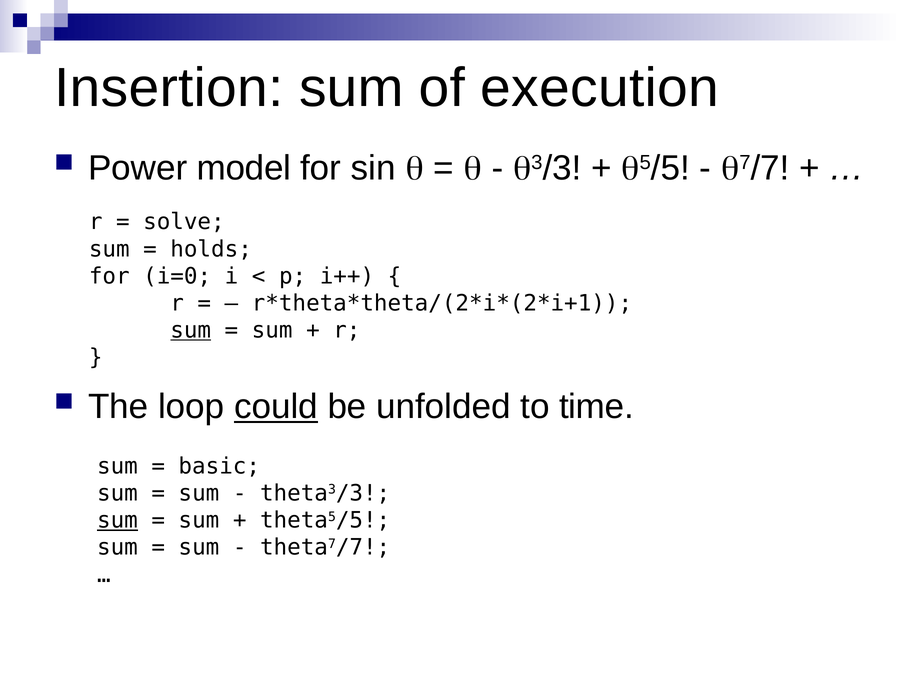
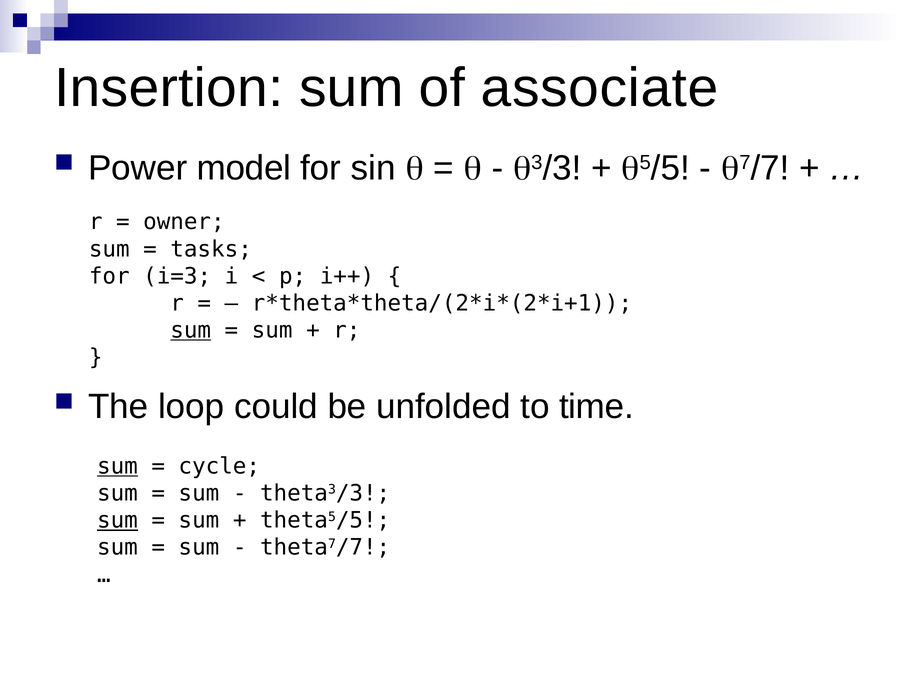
execution: execution -> associate
solve: solve -> owner
holds: holds -> tasks
i=0: i=0 -> i=3
could underline: present -> none
sum at (117, 466) underline: none -> present
basic: basic -> cycle
